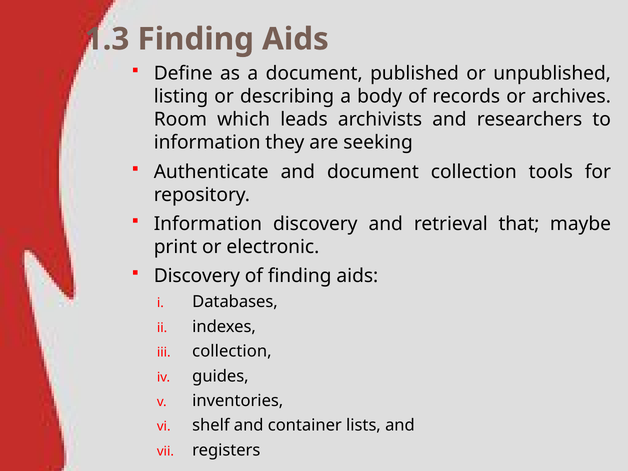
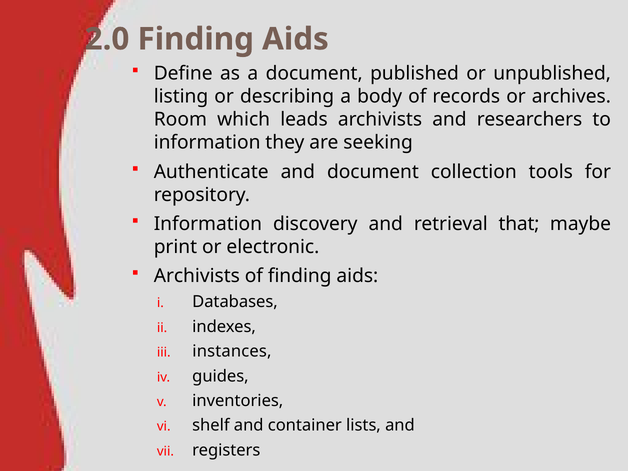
1.3: 1.3 -> 2.0
Discovery at (197, 276): Discovery -> Archivists
collection at (232, 351): collection -> instances
